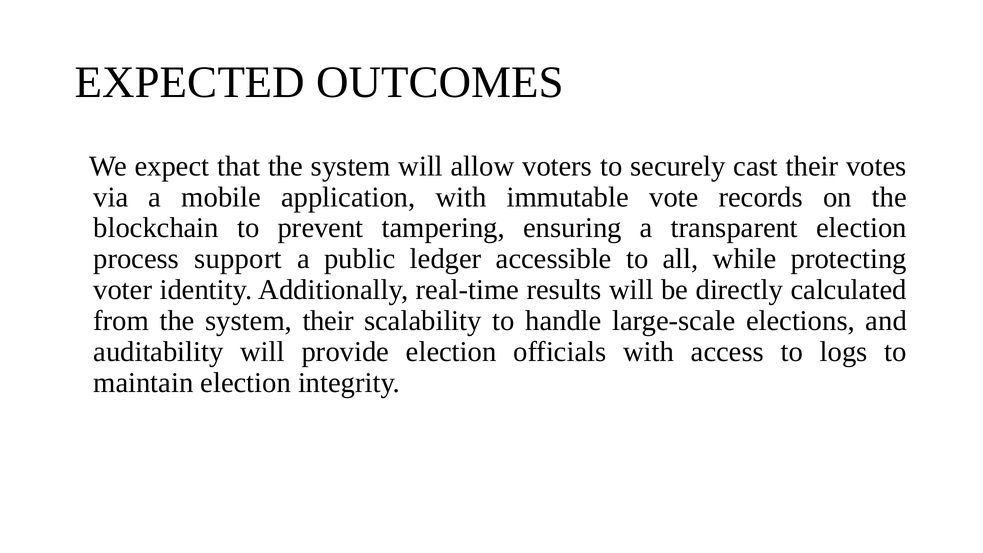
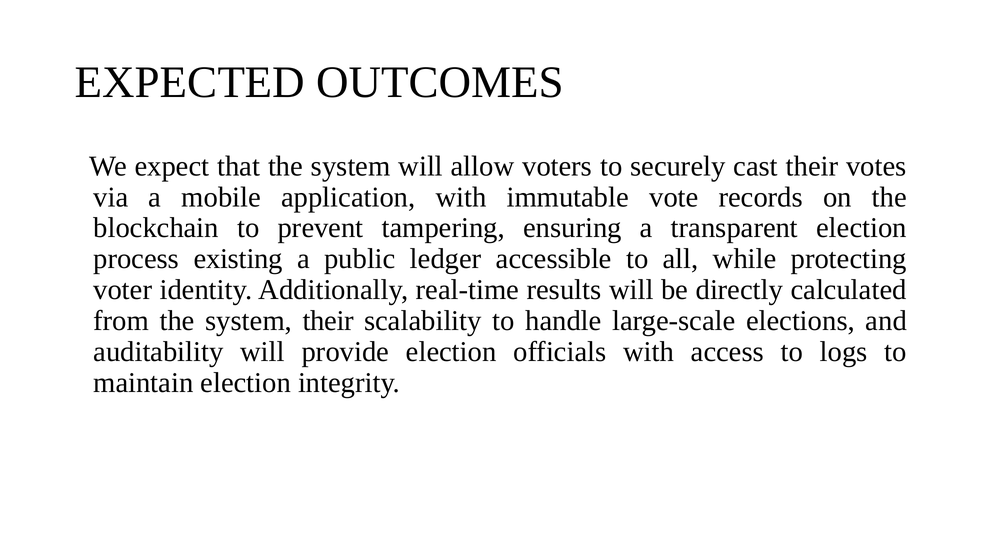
support: support -> existing
